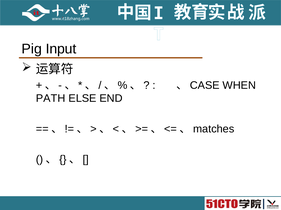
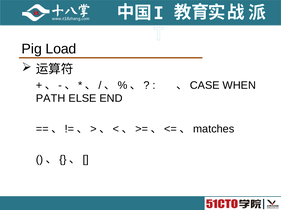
Input: Input -> Load
